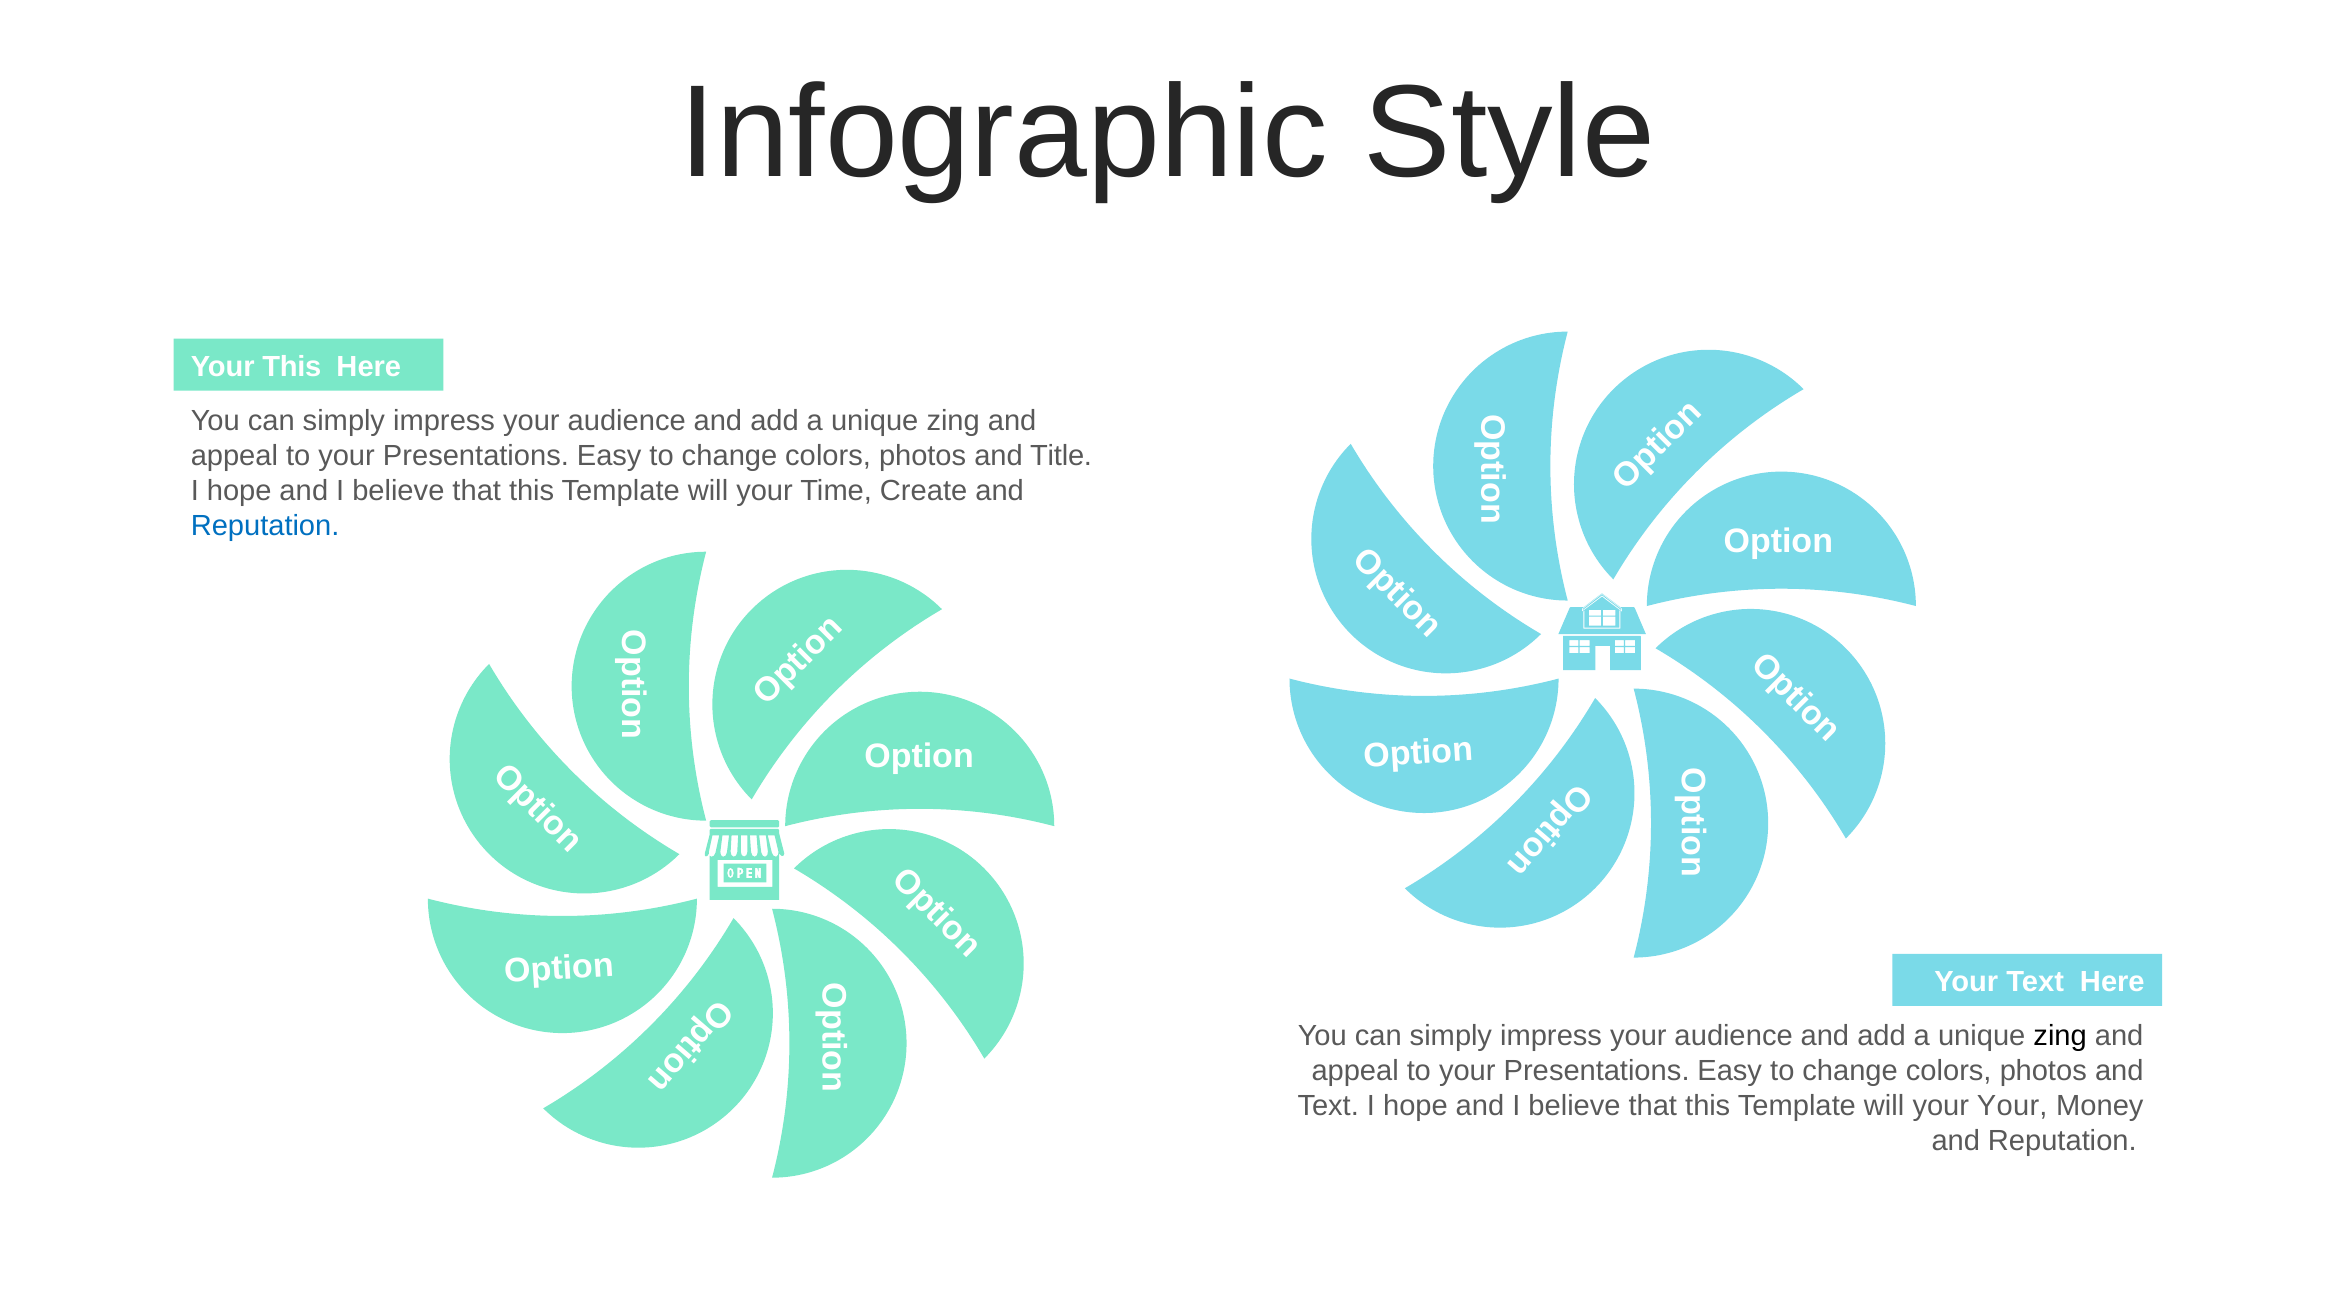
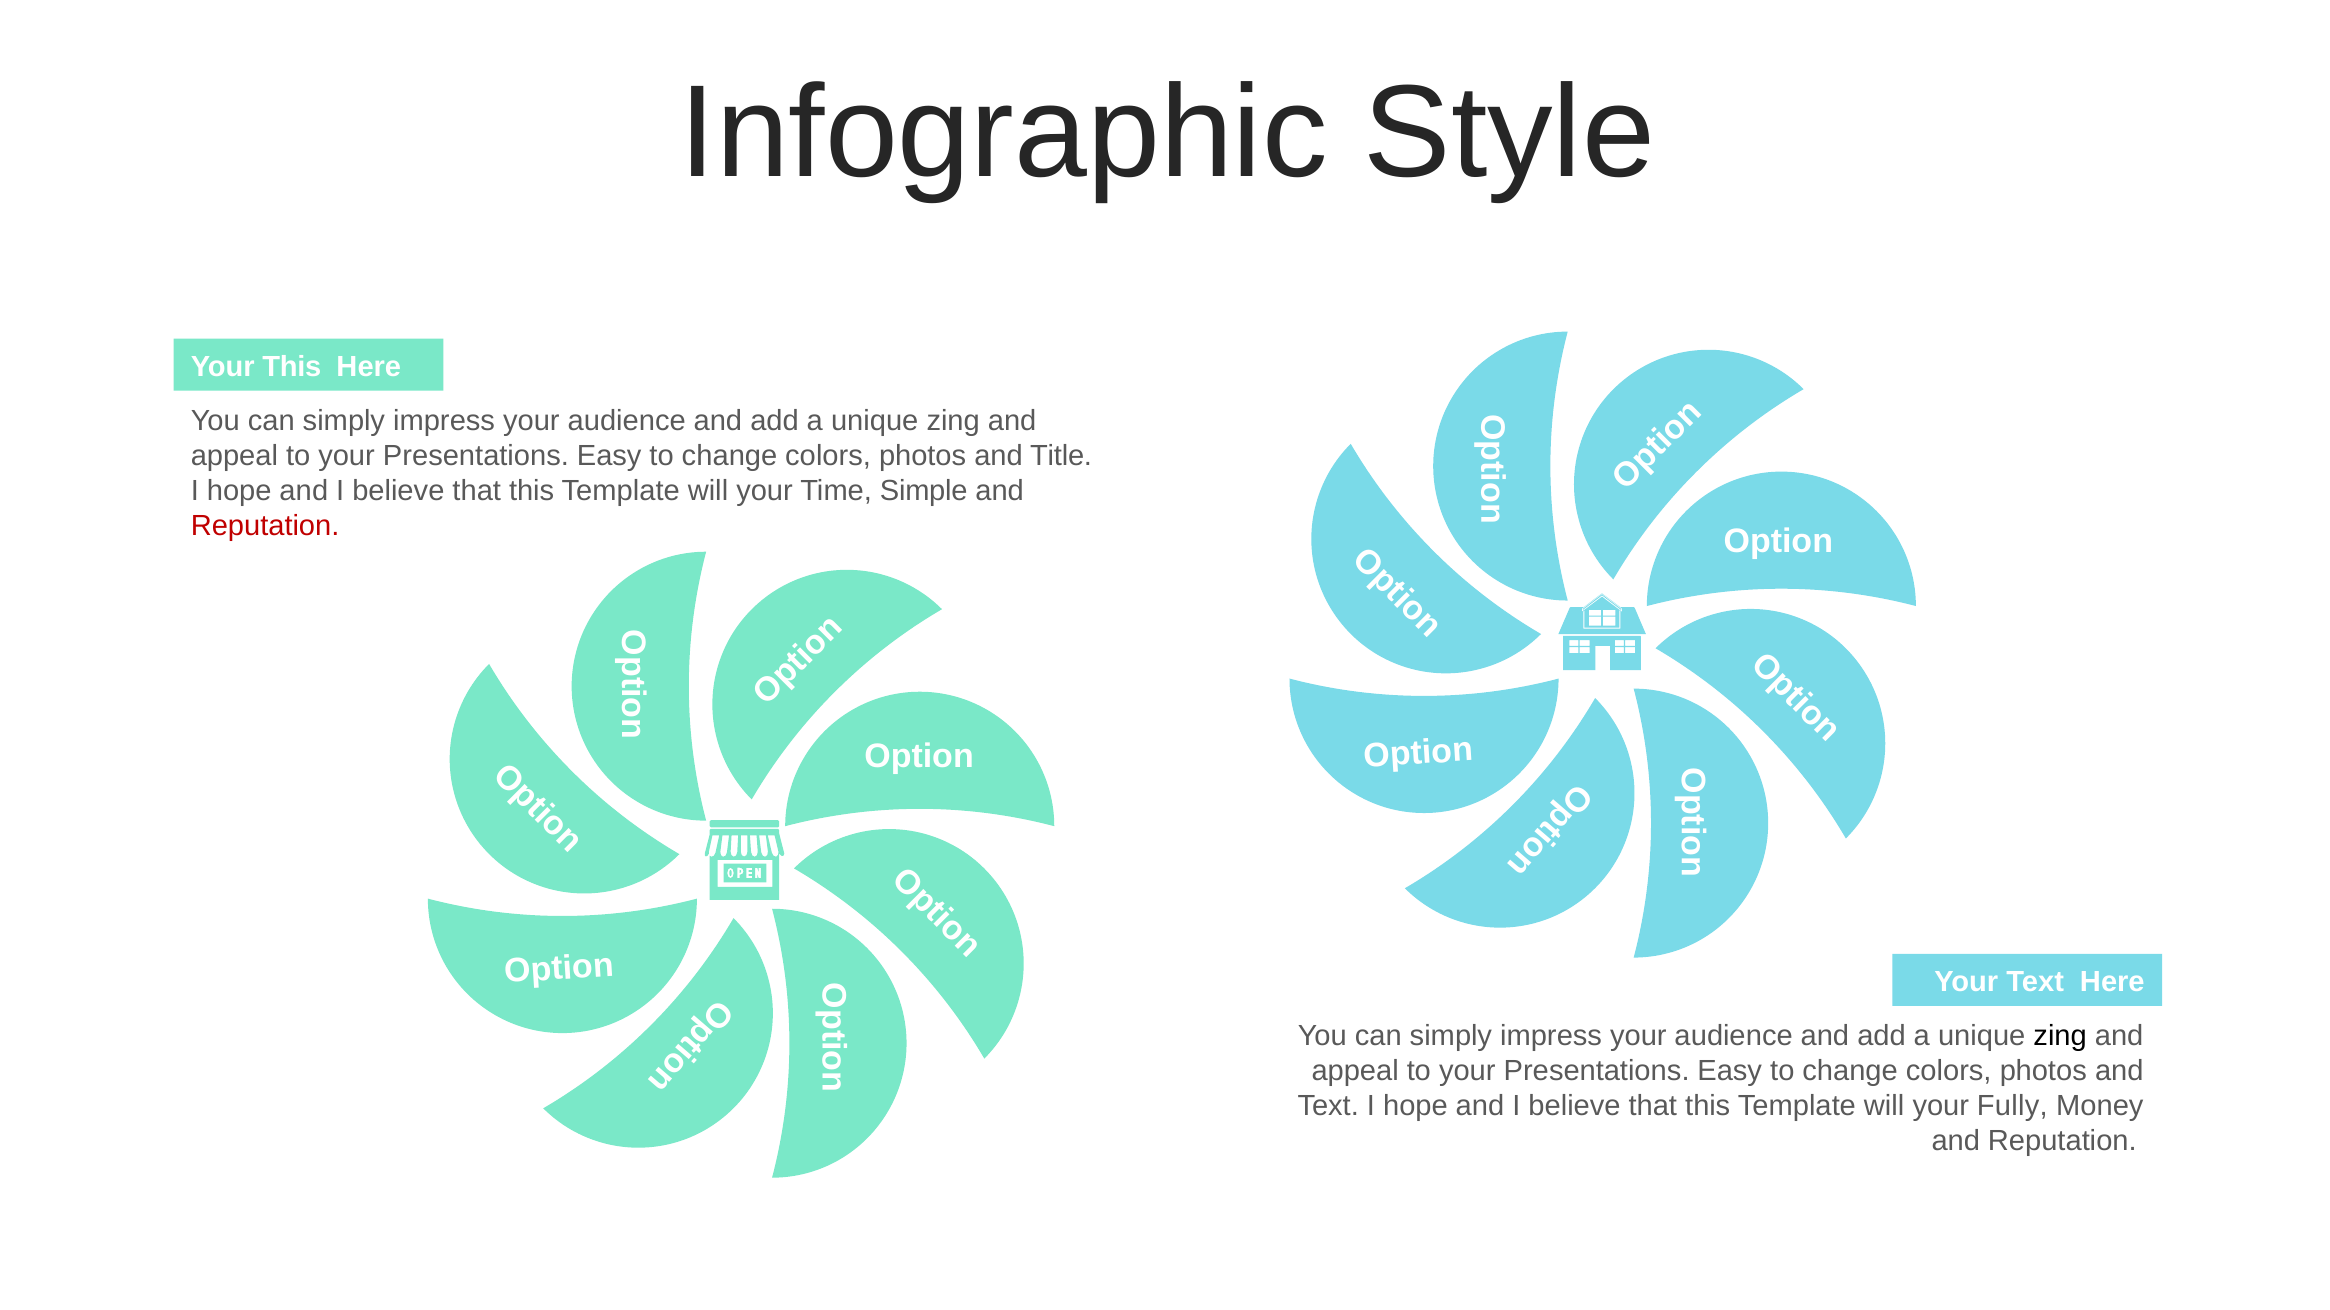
Create: Create -> Simple
Reputation at (265, 526) colour: blue -> red
your Your: Your -> Fully
